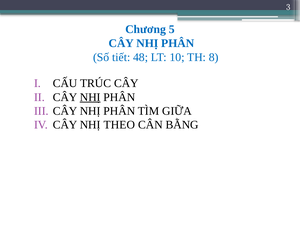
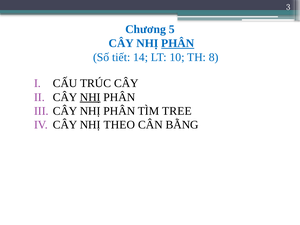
PHÂN at (178, 43) underline: none -> present
48: 48 -> 14
GIỮA: GIỮA -> TREE
